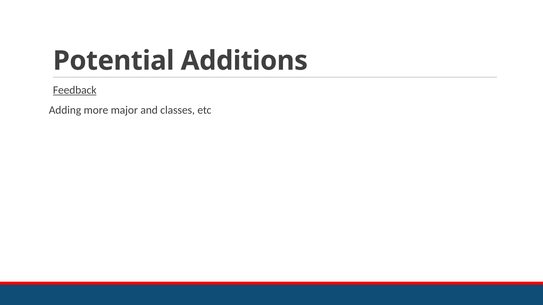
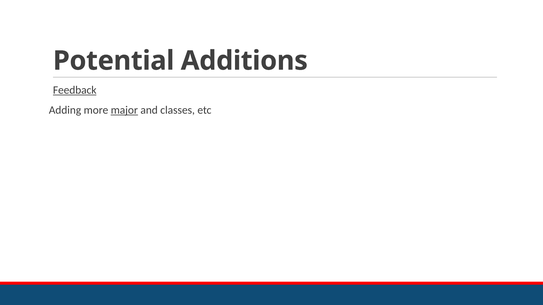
major underline: none -> present
